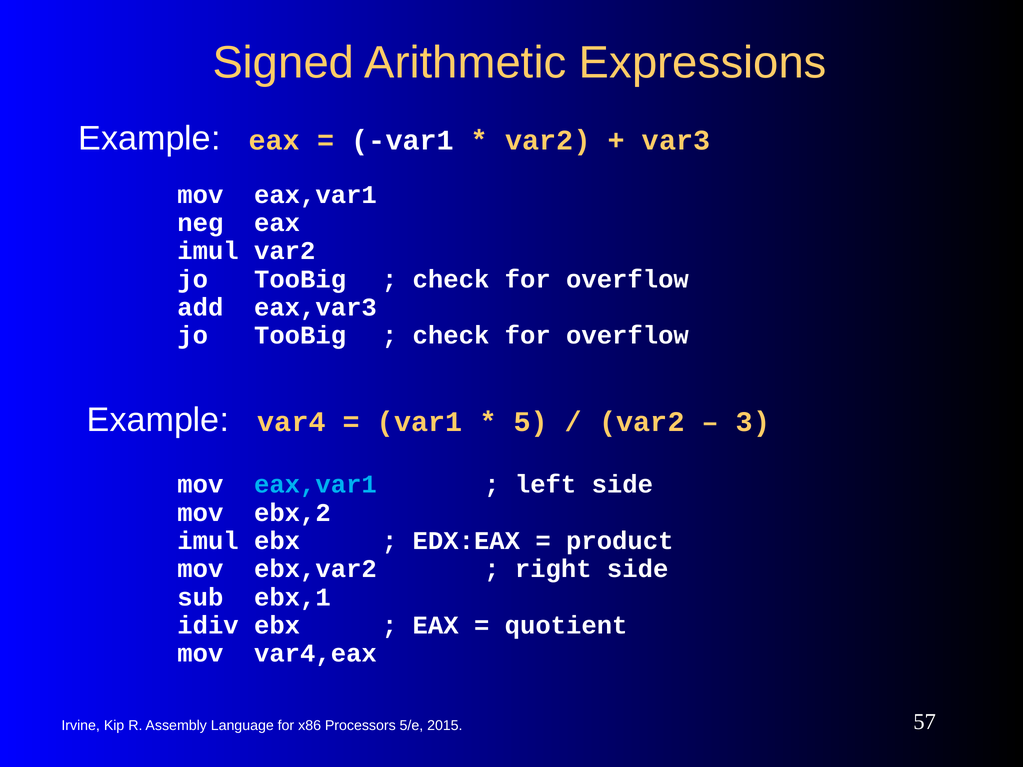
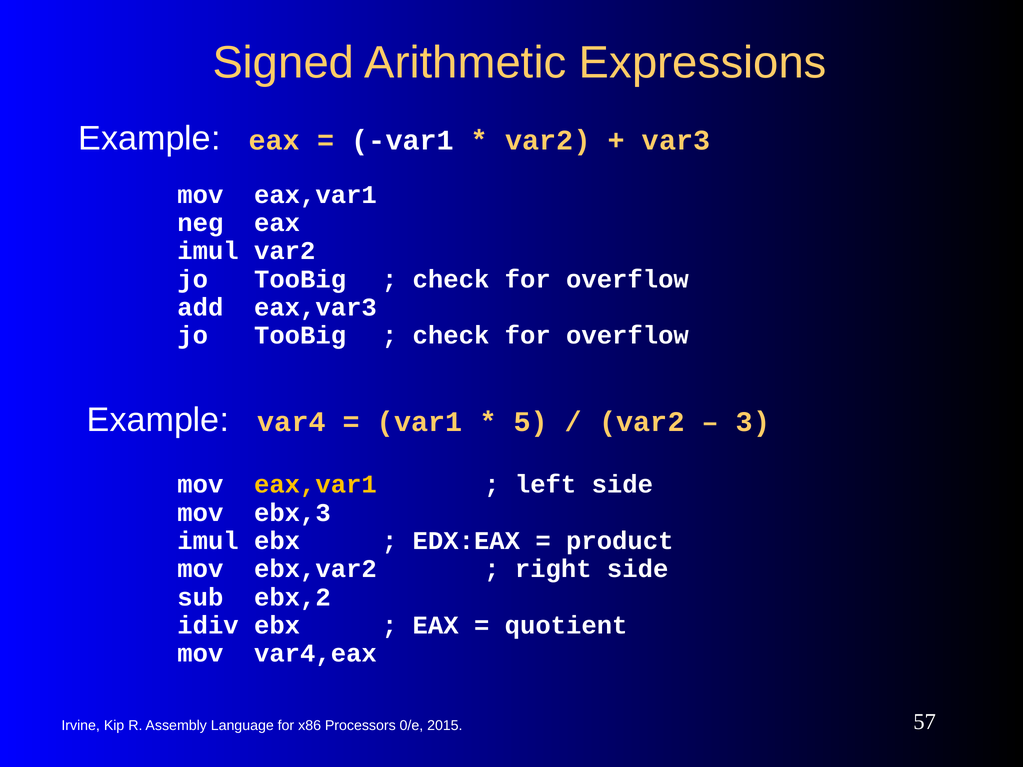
eax,var1 at (315, 485) colour: light blue -> yellow
ebx,2: ebx,2 -> ebx,3
ebx,1: ebx,1 -> ebx,2
5/e: 5/e -> 0/e
